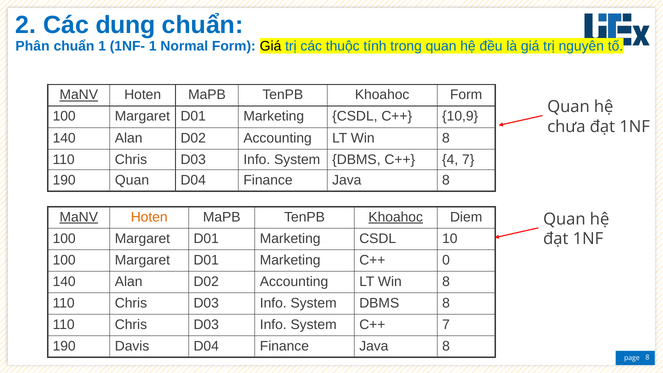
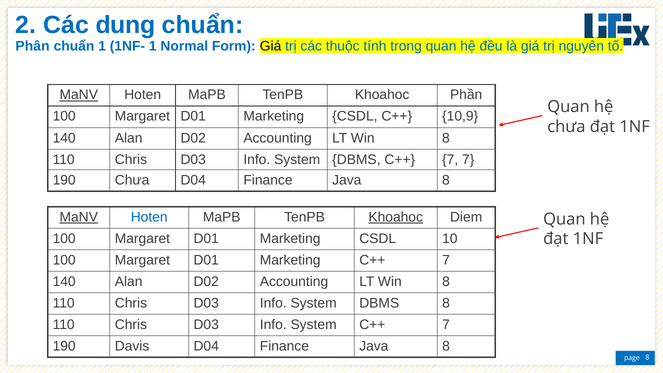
Khoahoc Form: Form -> Phần
DBMS C++ 4: 4 -> 7
190 Quan: Quan -> Chưa
Hoten at (149, 217) colour: orange -> blue
Marketing C++ 0: 0 -> 7
